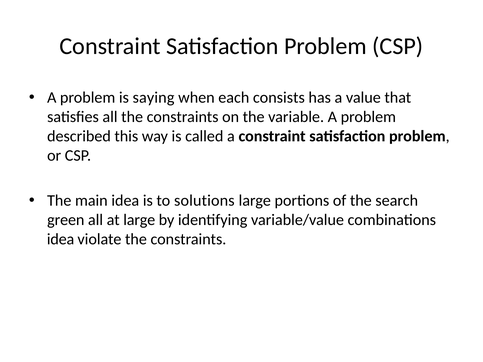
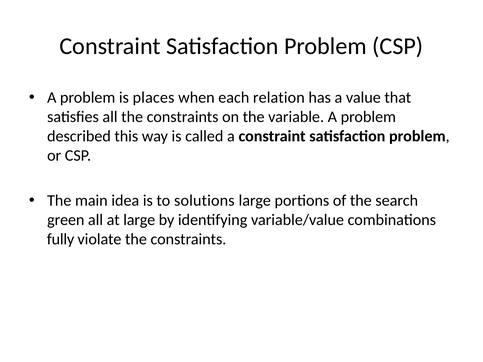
saying: saying -> places
consists: consists -> relation
idea at (61, 239): idea -> fully
